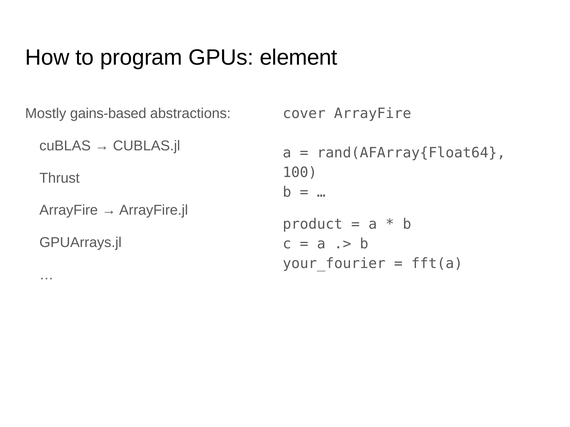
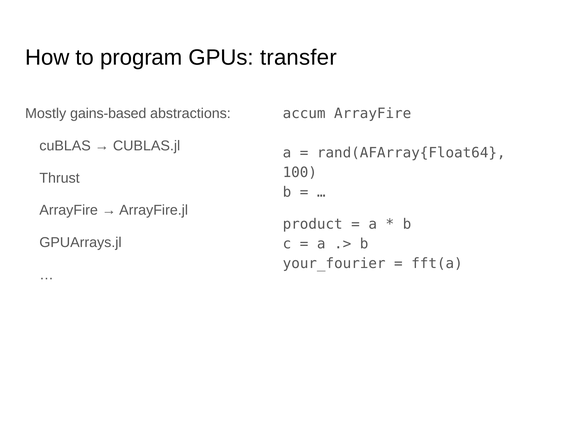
element: element -> transfer
cover: cover -> accum
